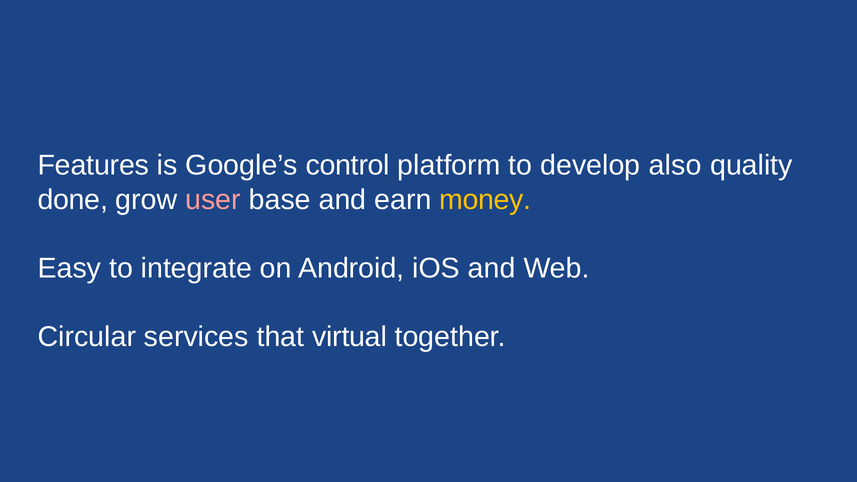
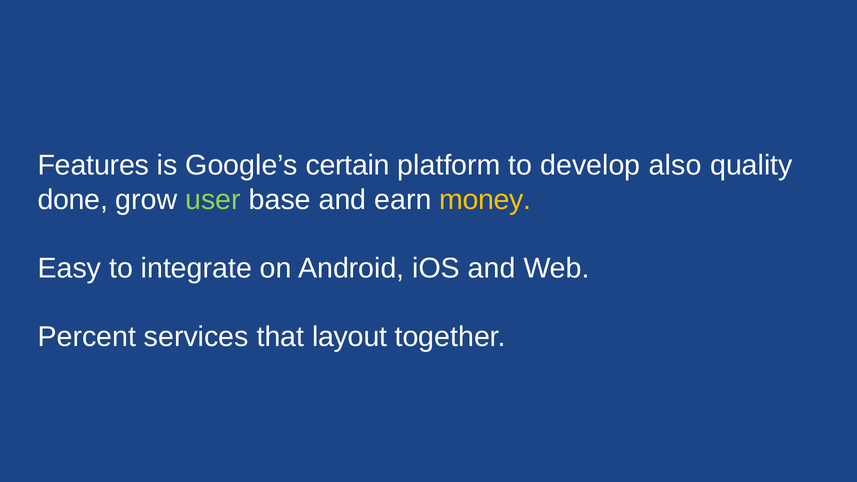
control: control -> certain
user colour: pink -> light green
Circular: Circular -> Percent
virtual: virtual -> layout
